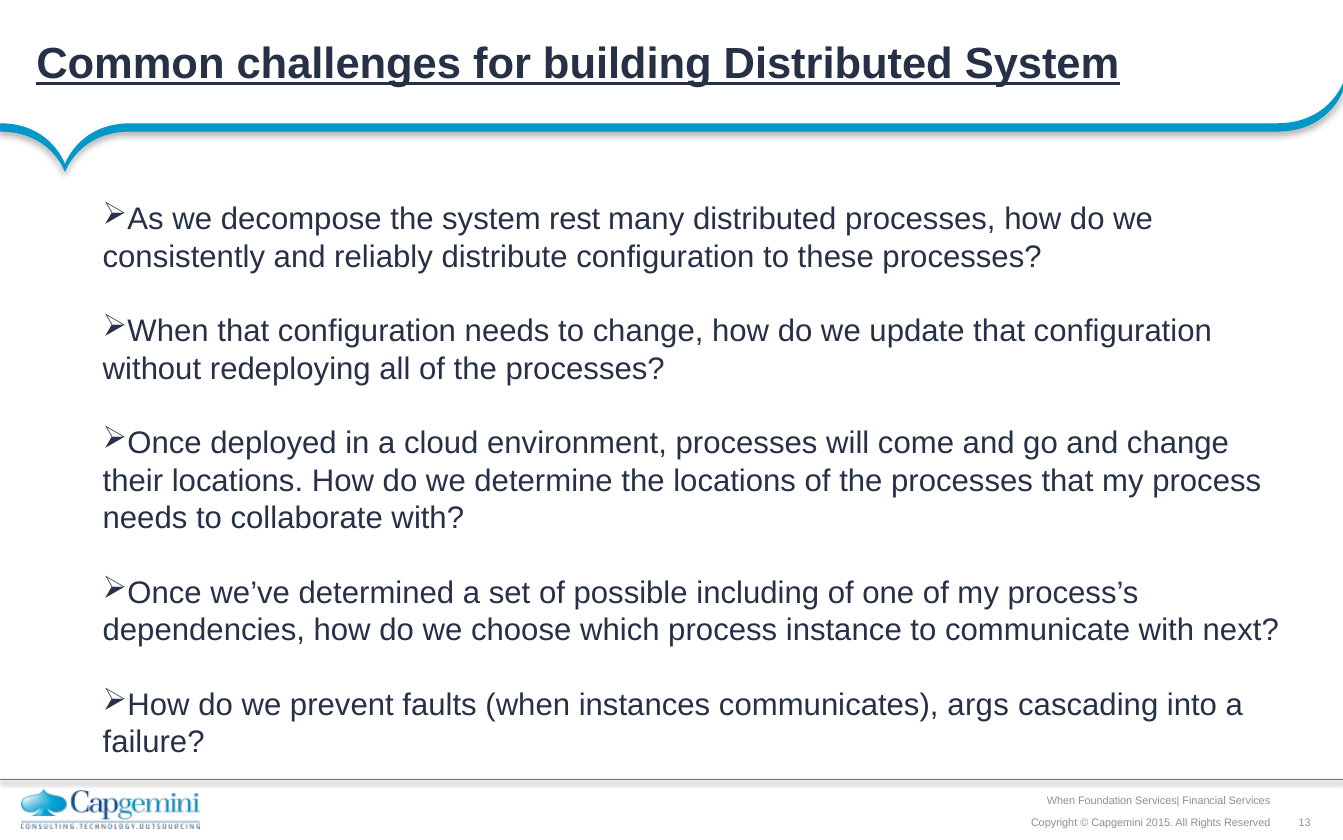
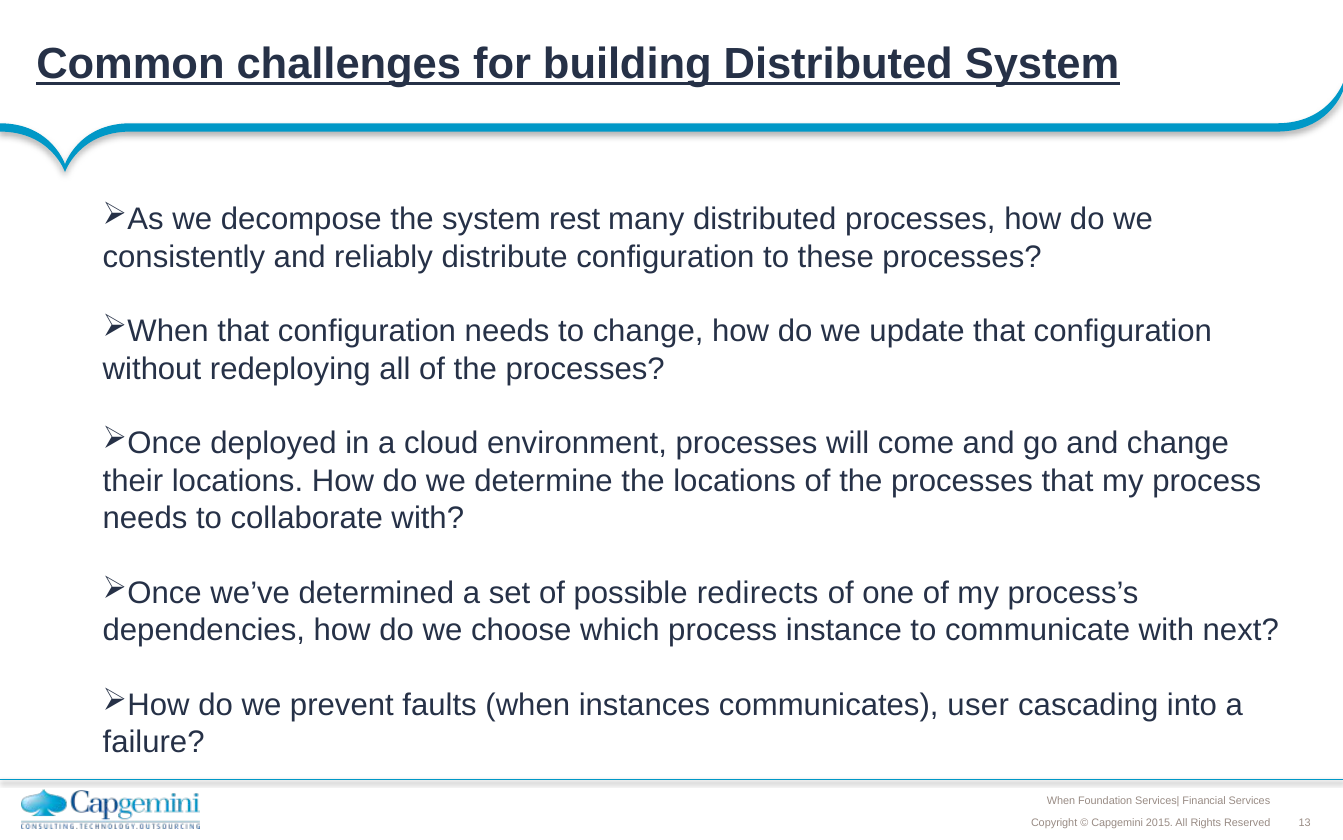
including: including -> redirects
args: args -> user
